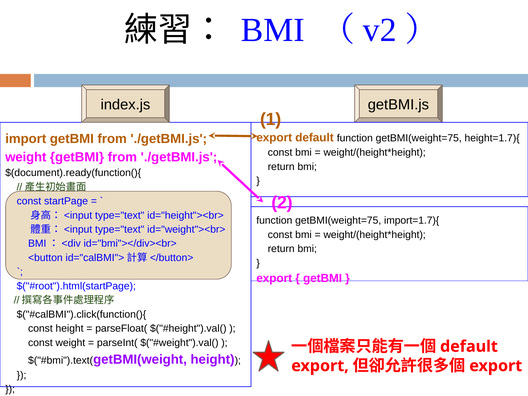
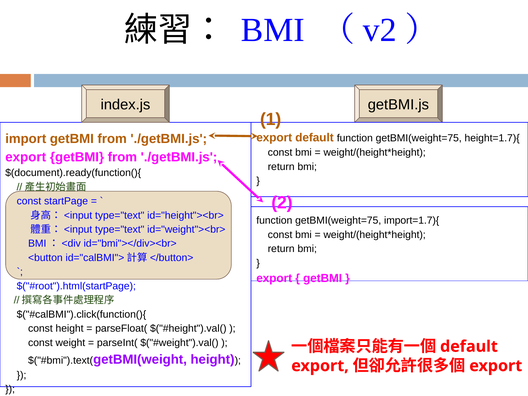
weight at (26, 157): weight -> export
